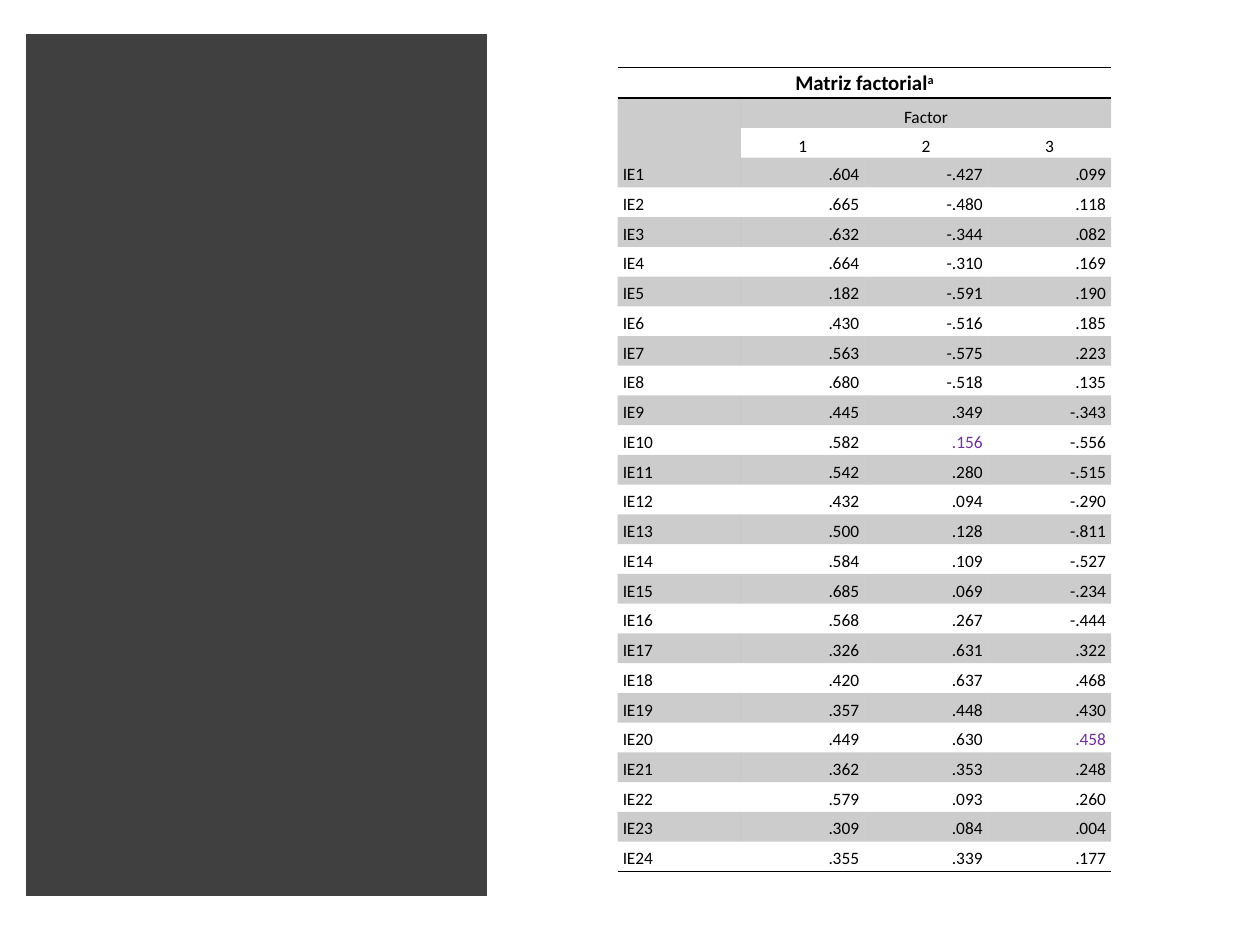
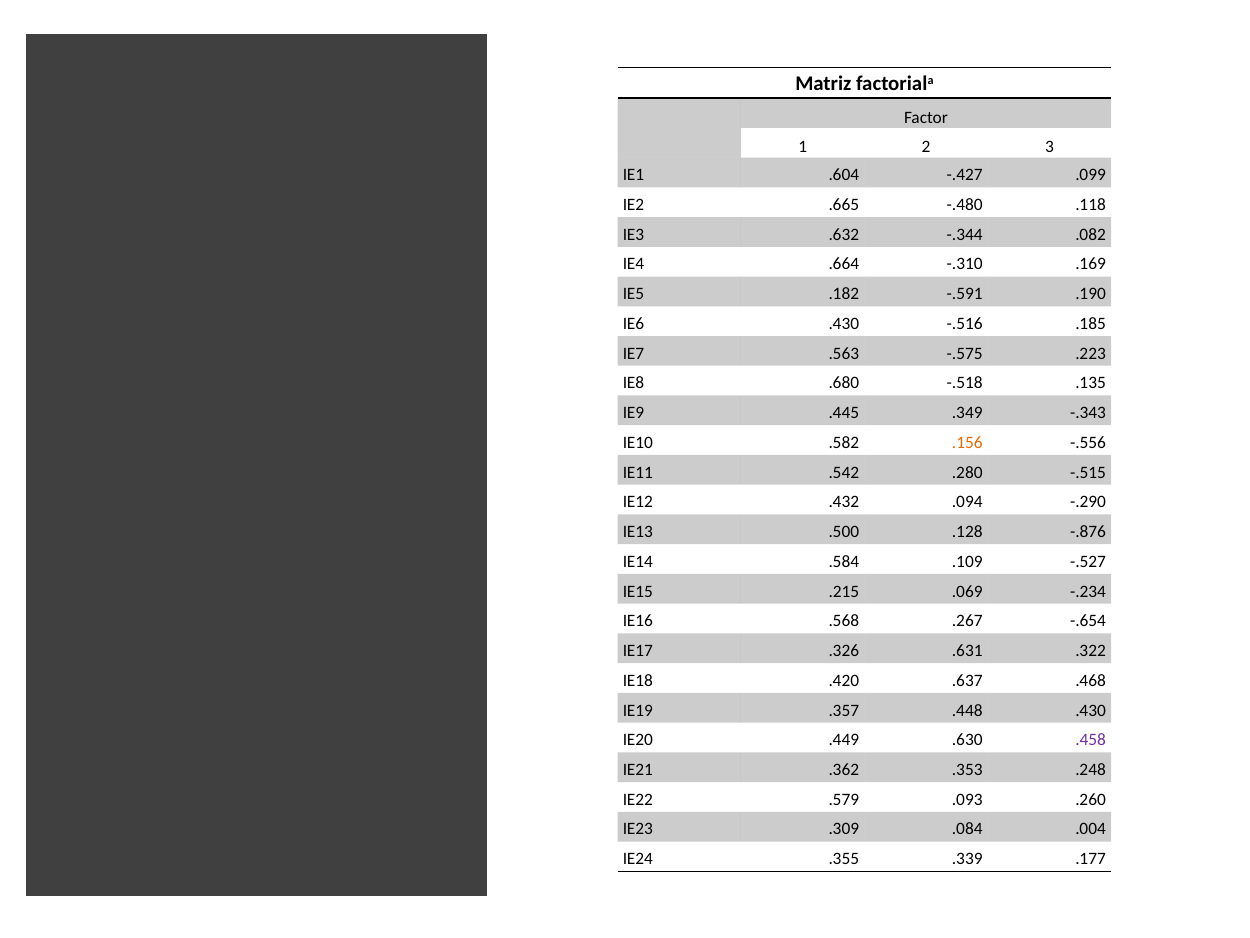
.156 colour: purple -> orange
-.811: -.811 -> -.876
.685: .685 -> .215
-.444: -.444 -> -.654
